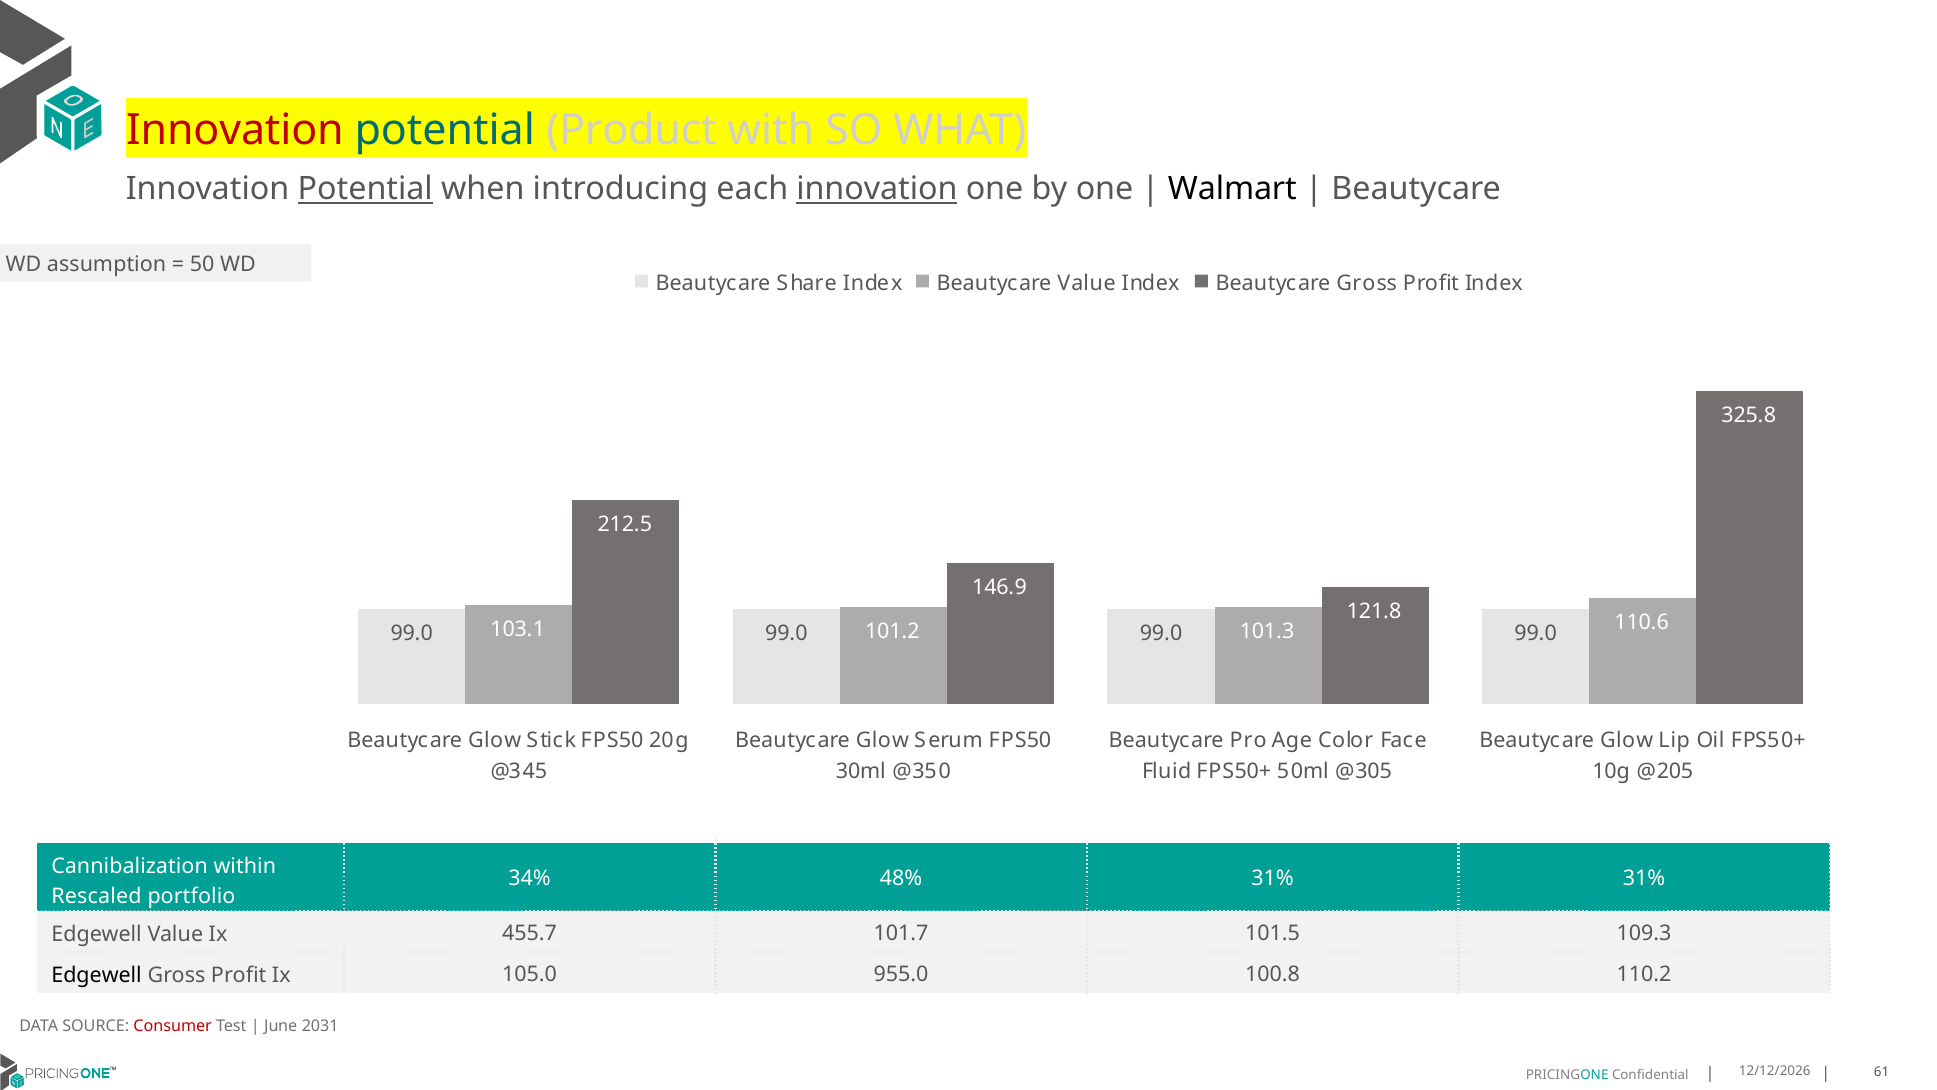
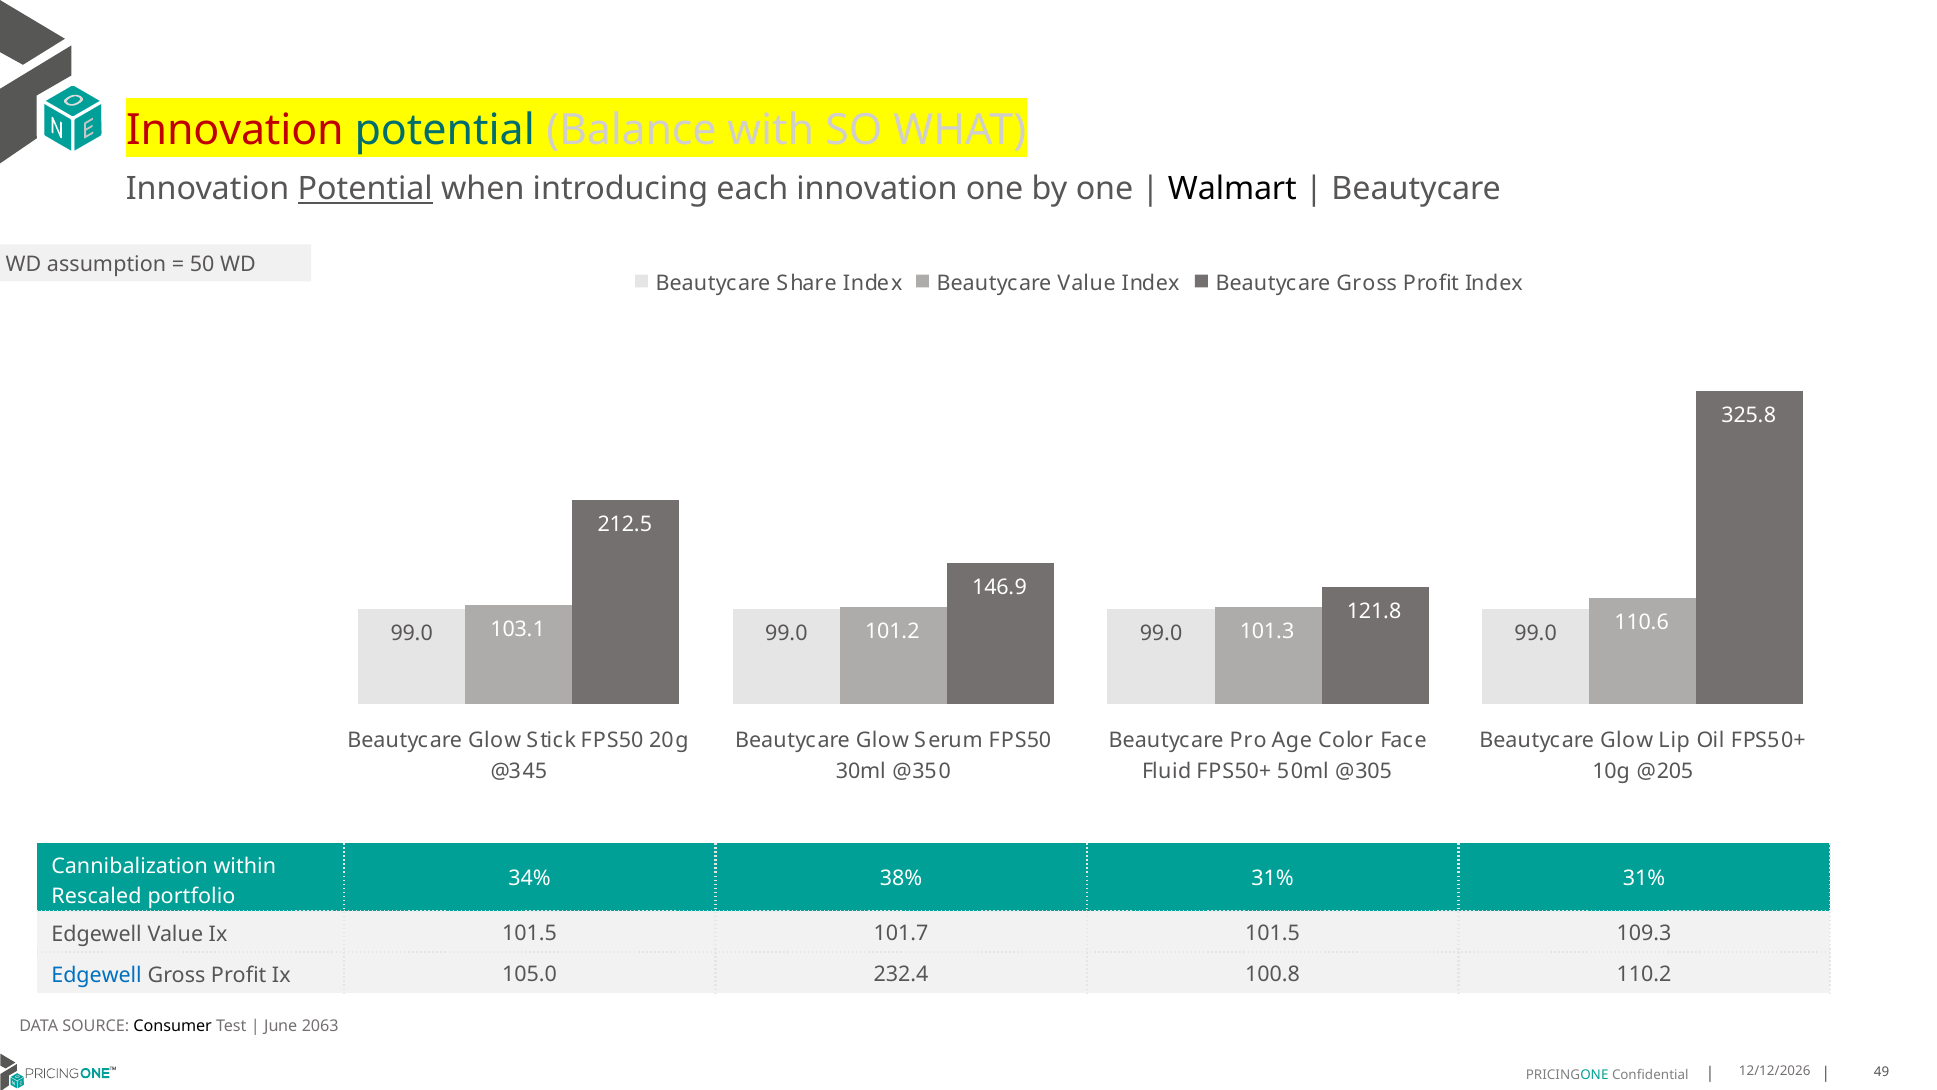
Product: Product -> Balance
innovation at (877, 189) underline: present -> none
48%: 48% -> 38%
Ix 455.7: 455.7 -> 101.5
Edgewell at (97, 975) colour: black -> blue
955.0: 955.0 -> 232.4
Consumer colour: red -> black
2031: 2031 -> 2063
61: 61 -> 49
